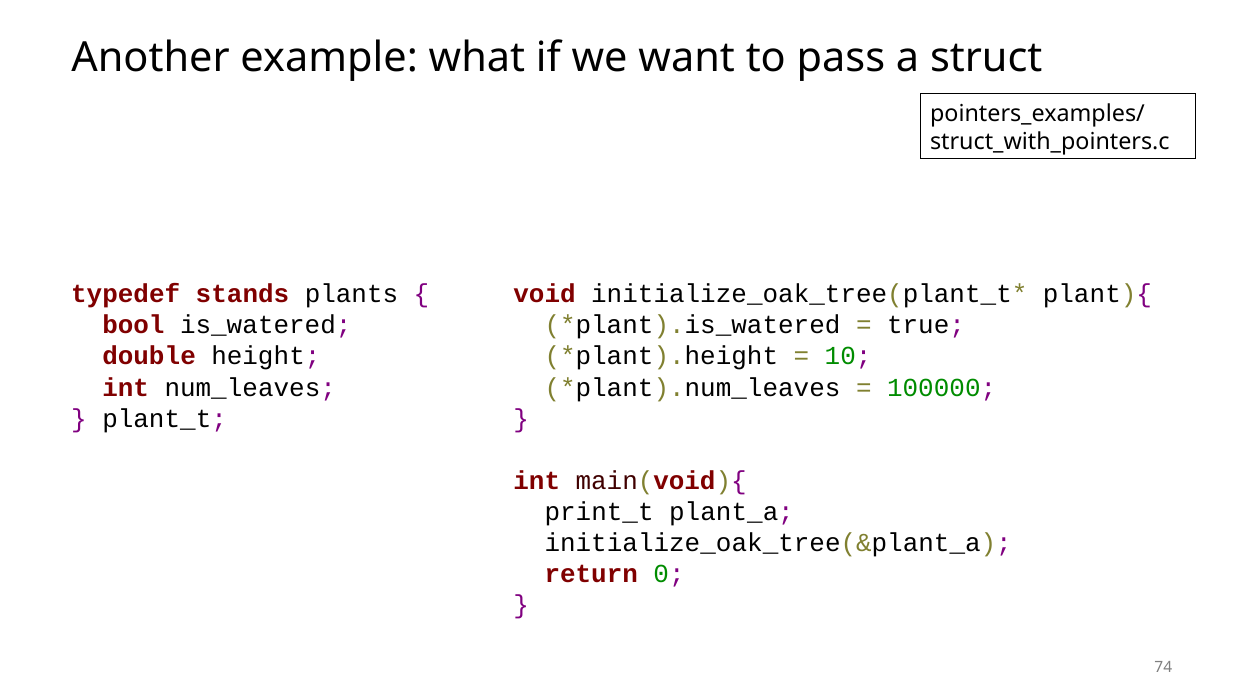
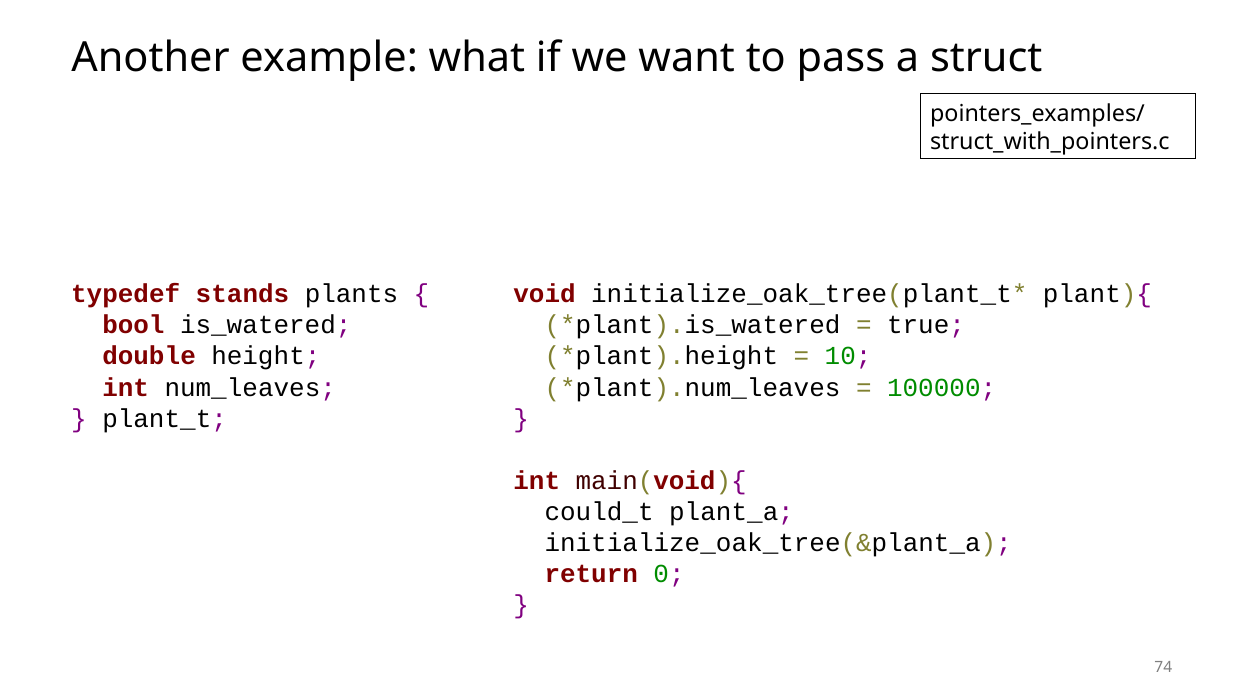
print_t: print_t -> could_t
